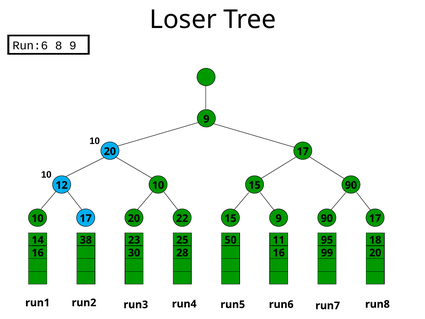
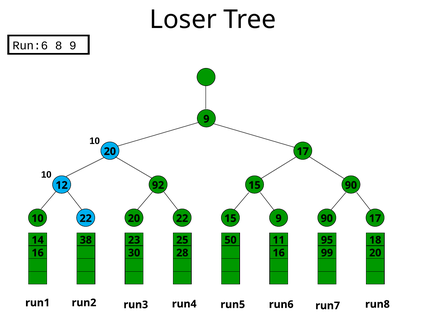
12 10: 10 -> 92
10 17: 17 -> 22
